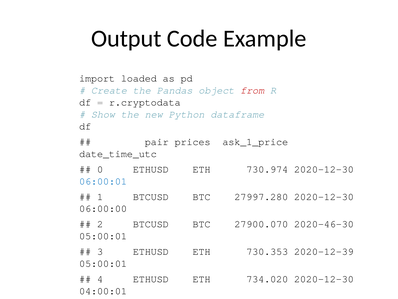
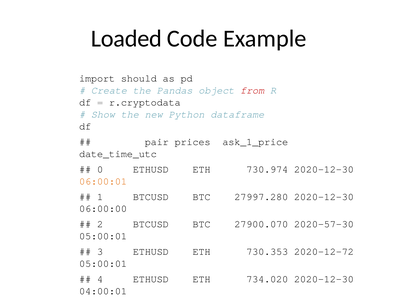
Output: Output -> Loaded
loaded: loaded -> should
06:00:01 colour: blue -> orange
2020-46-30: 2020-46-30 -> 2020-57-30
2020-12-39: 2020-12-39 -> 2020-12-72
